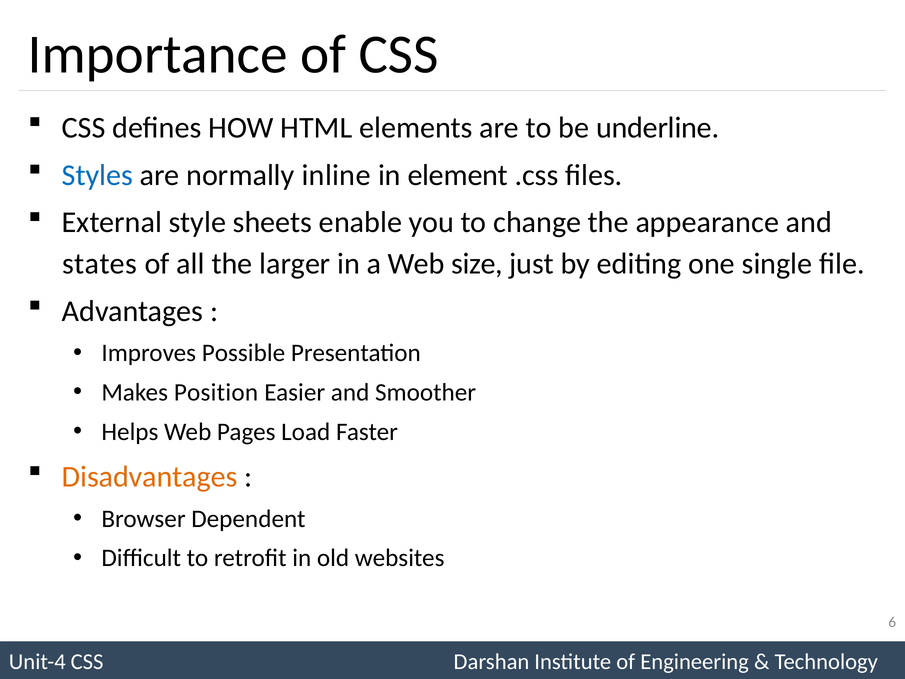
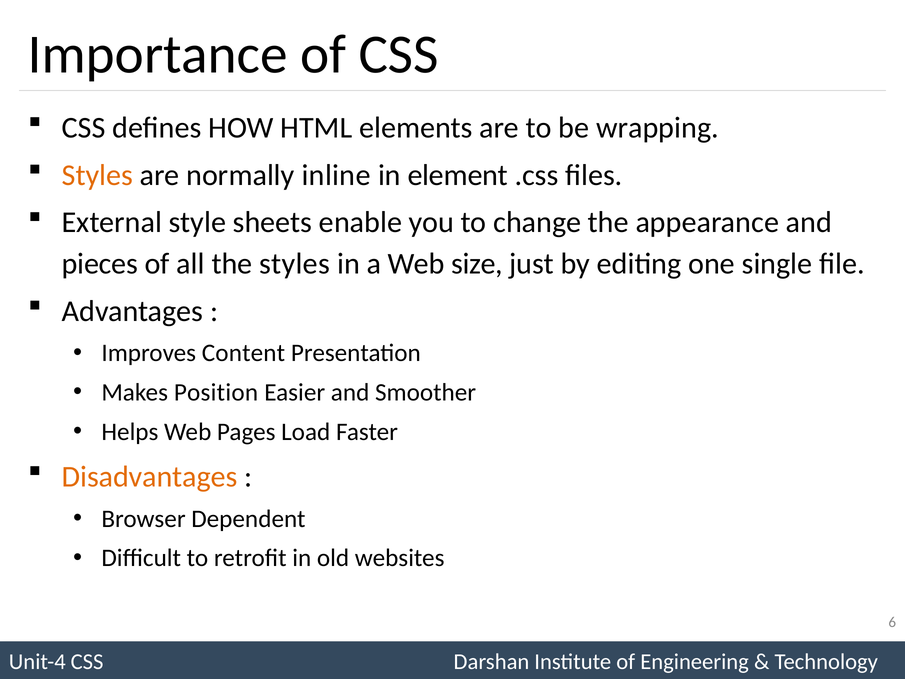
underline: underline -> wrapping
Styles at (97, 175) colour: blue -> orange
states: states -> pieces
the larger: larger -> styles
Possible: Possible -> Content
